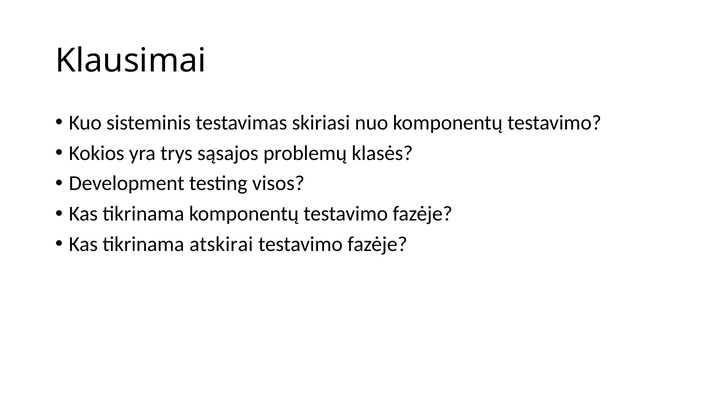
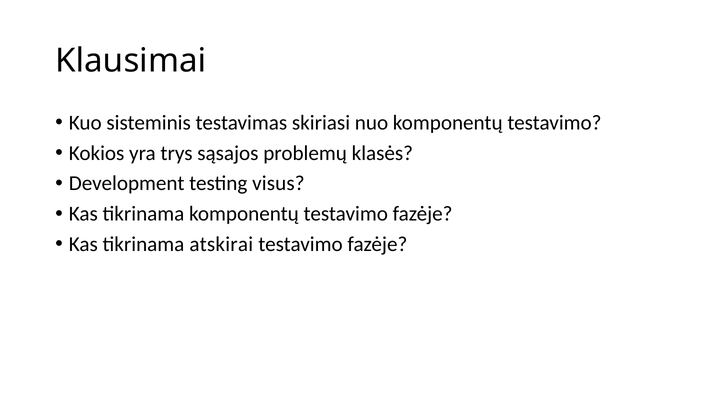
visos: visos -> visus
